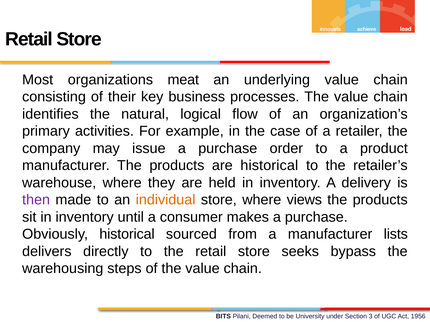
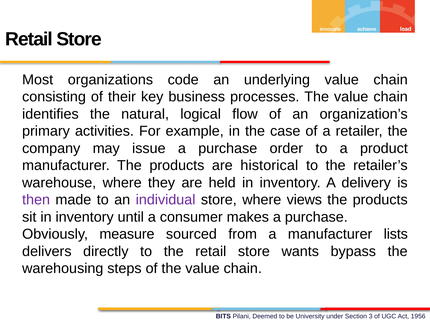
meat: meat -> code
individual colour: orange -> purple
Obviously historical: historical -> measure
seeks: seeks -> wants
